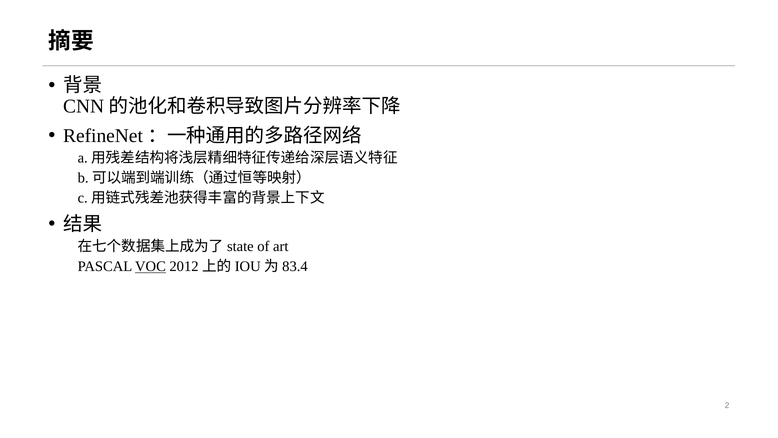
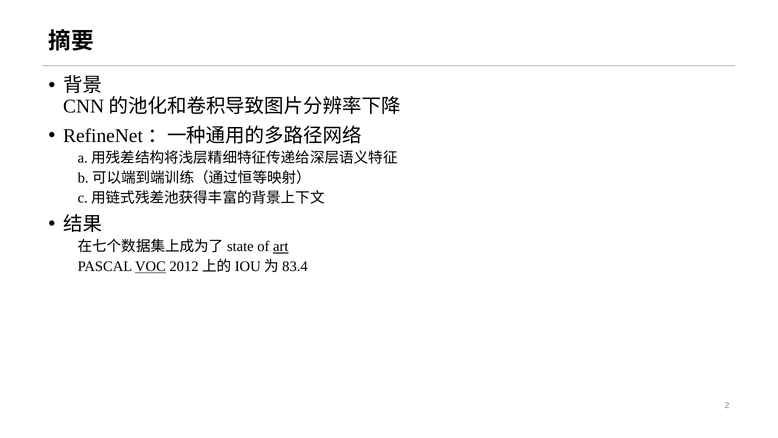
art underline: none -> present
